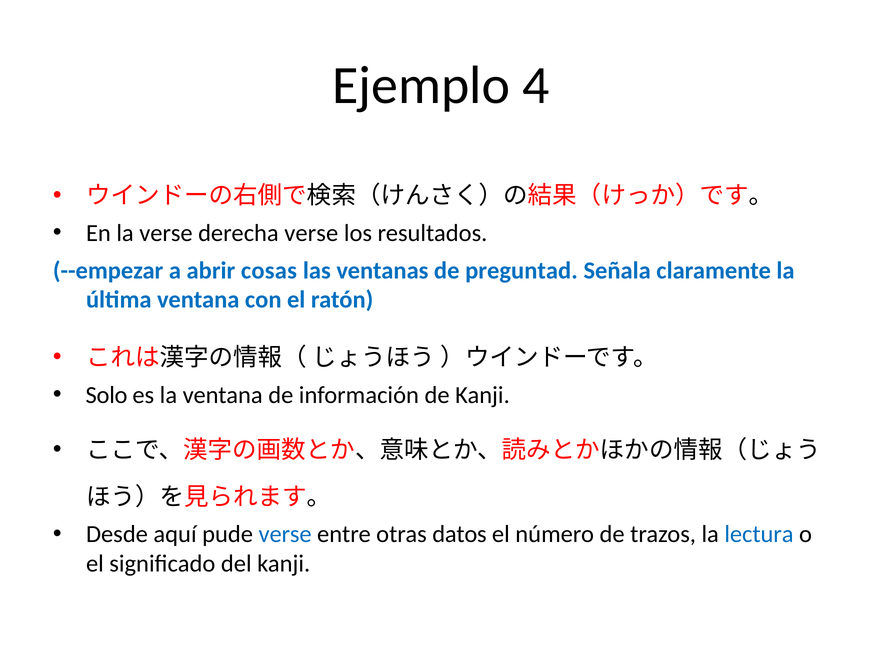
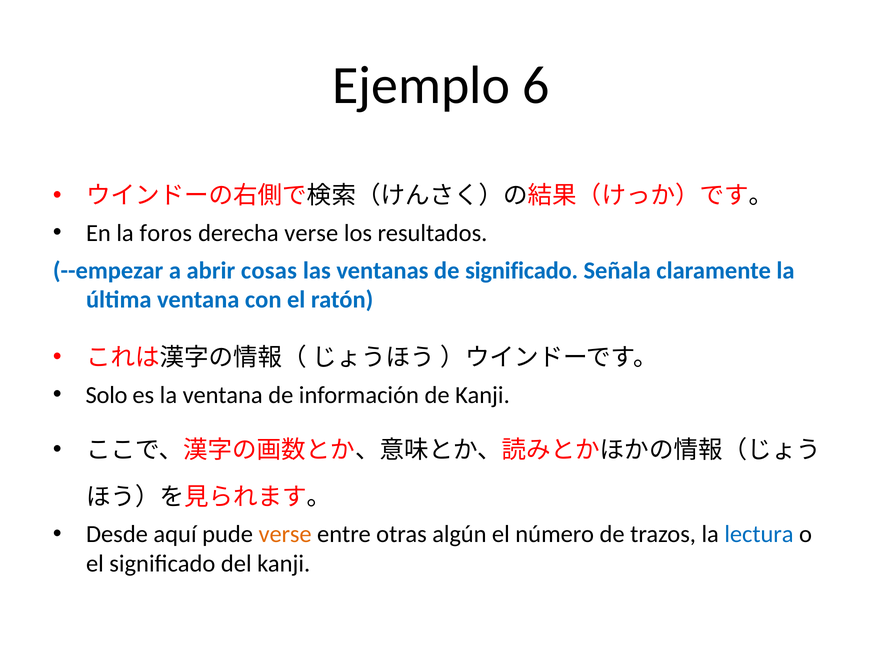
4: 4 -> 6
la verse: verse -> foros
de preguntad: preguntad -> significado
verse at (285, 534) colour: blue -> orange
datos: datos -> algún
